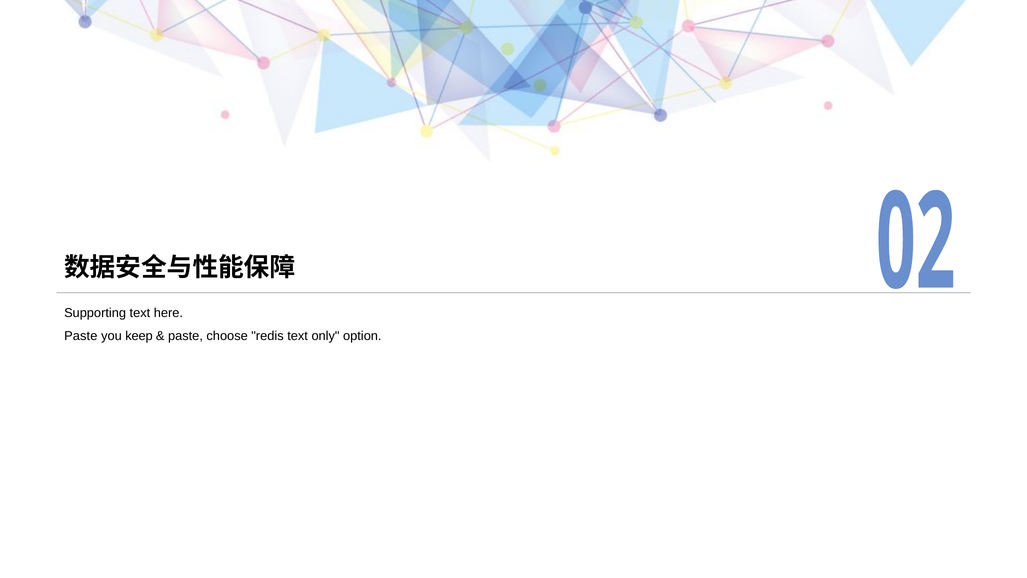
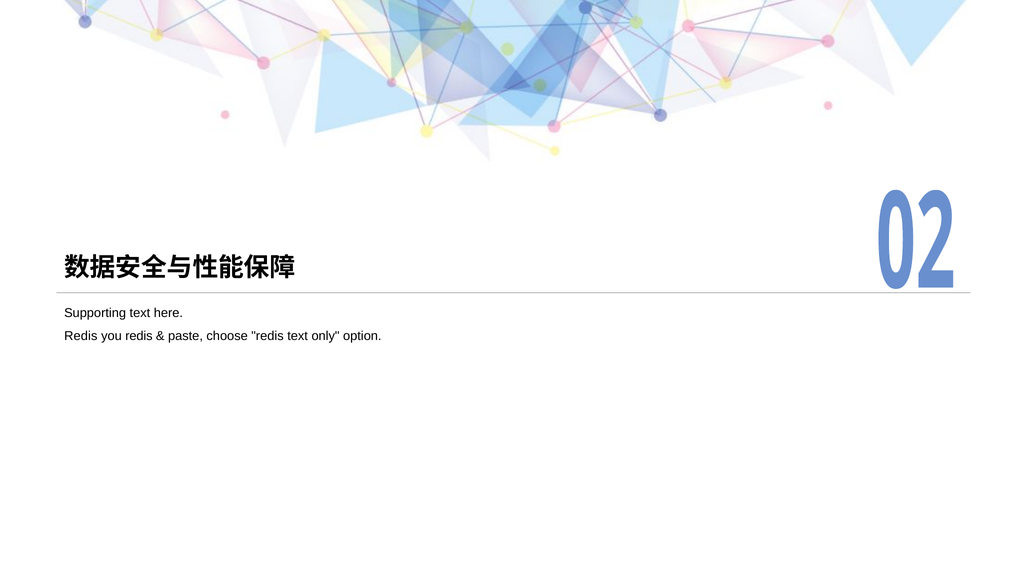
Paste at (81, 336): Paste -> Redis
you keep: keep -> redis
